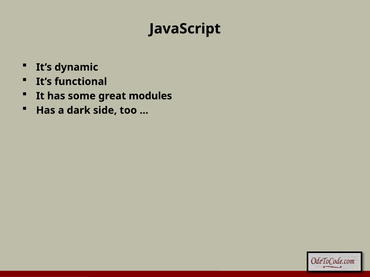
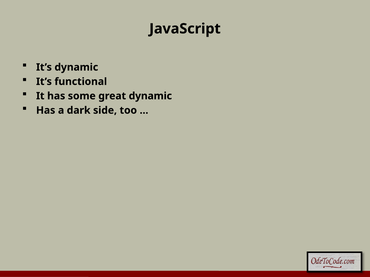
great modules: modules -> dynamic
